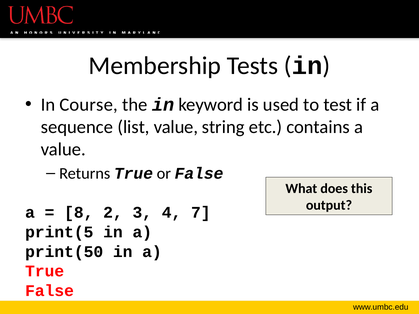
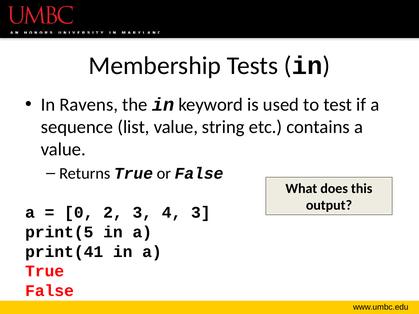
Course: Course -> Ravens
8: 8 -> 0
4 7: 7 -> 3
print(50: print(50 -> print(41
